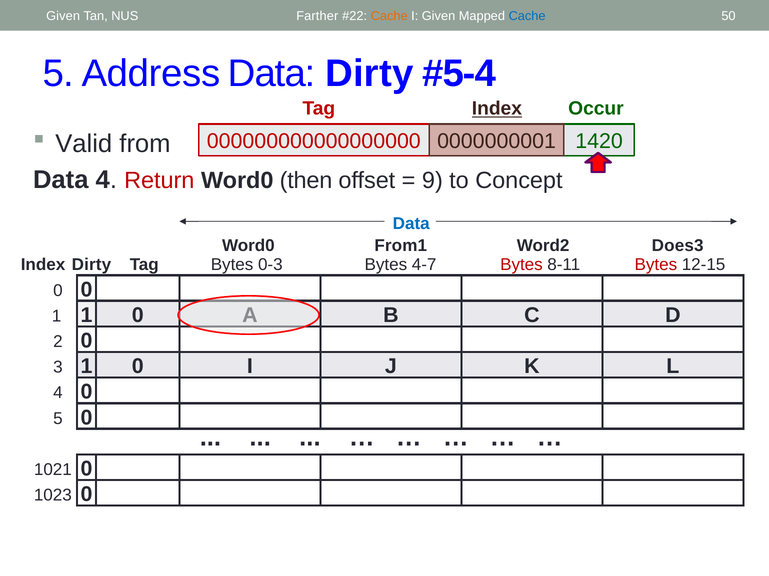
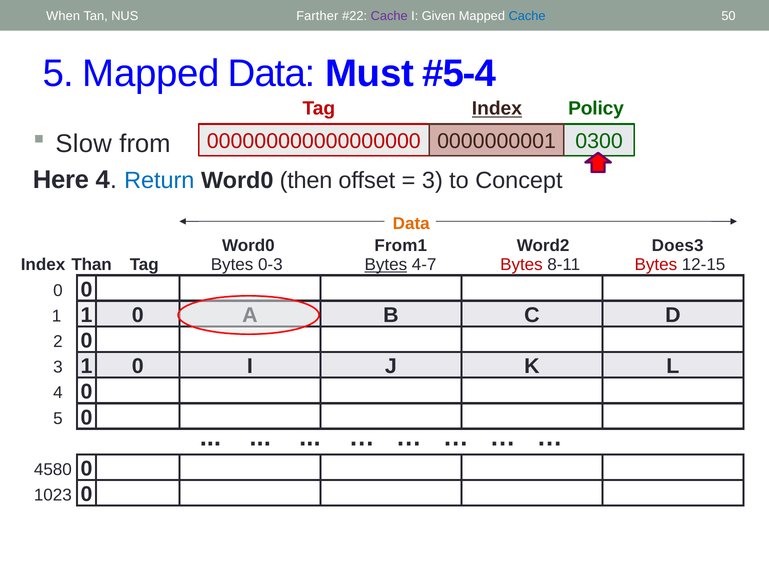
Given at (63, 16): Given -> When
Cache at (389, 16) colour: orange -> purple
5 Address: Address -> Mapped
Data Dirty: Dirty -> Must
Occur: Occur -> Policy
Valid: Valid -> Slow
1420: 1420 -> 0300
Data at (61, 180): Data -> Here
Return colour: red -> blue
9 at (432, 181): 9 -> 3
Data at (411, 224) colour: blue -> orange
Index Dirty: Dirty -> Than
Bytes at (386, 265) underline: none -> present
1021: 1021 -> 4580
